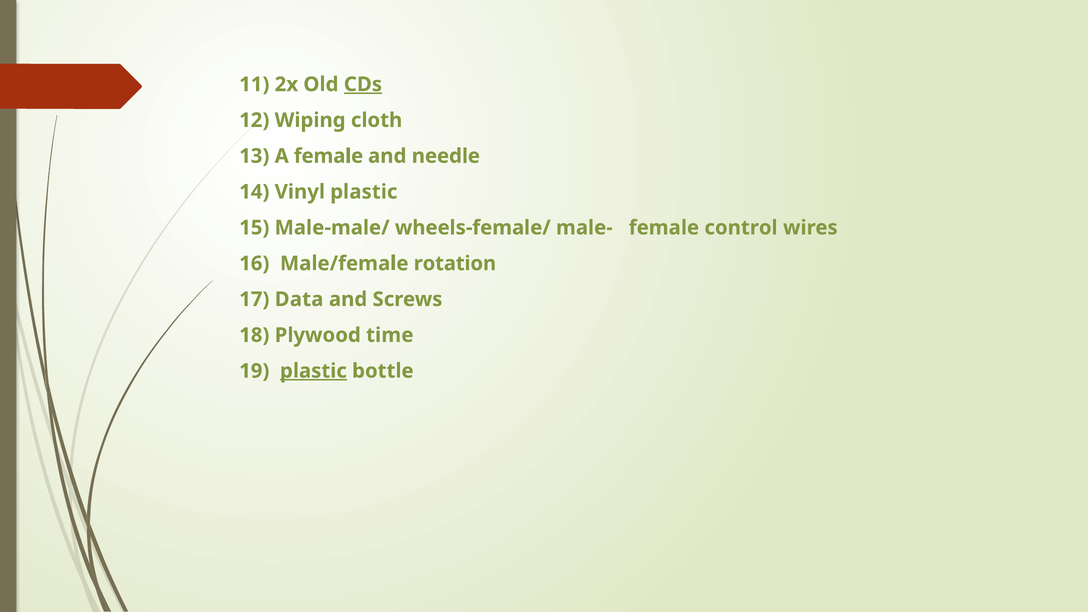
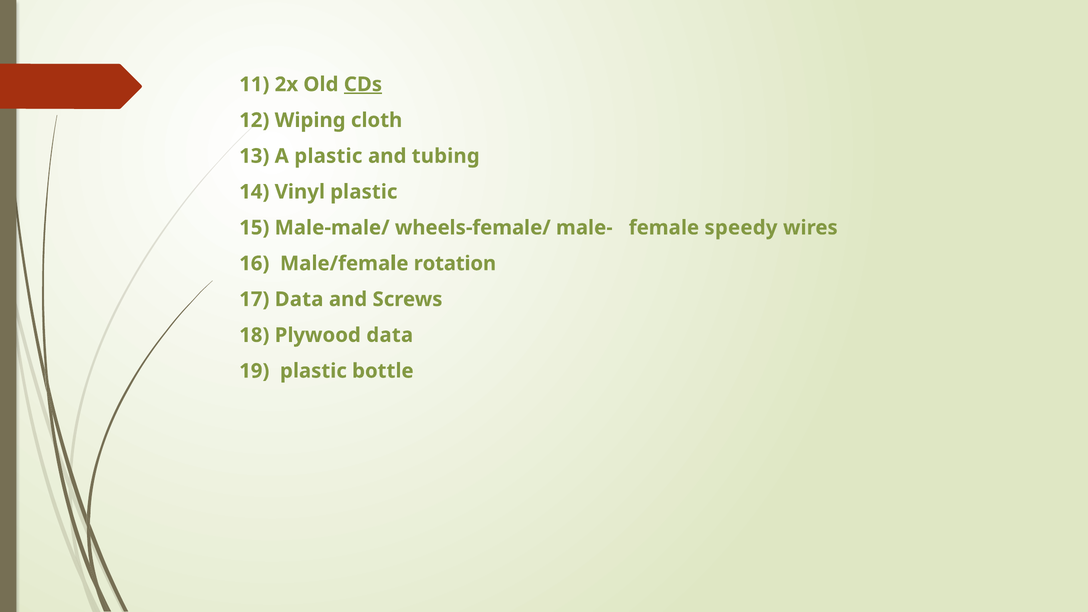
A female: female -> plastic
needle: needle -> tubing
control: control -> speedy
Plywood time: time -> data
plastic at (313, 371) underline: present -> none
